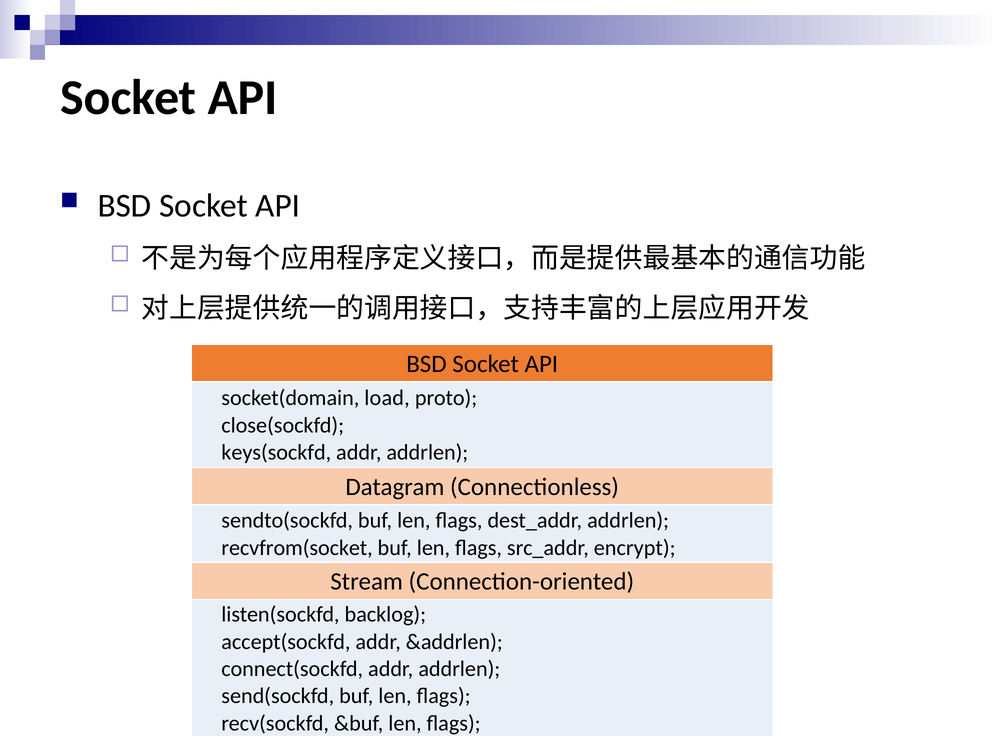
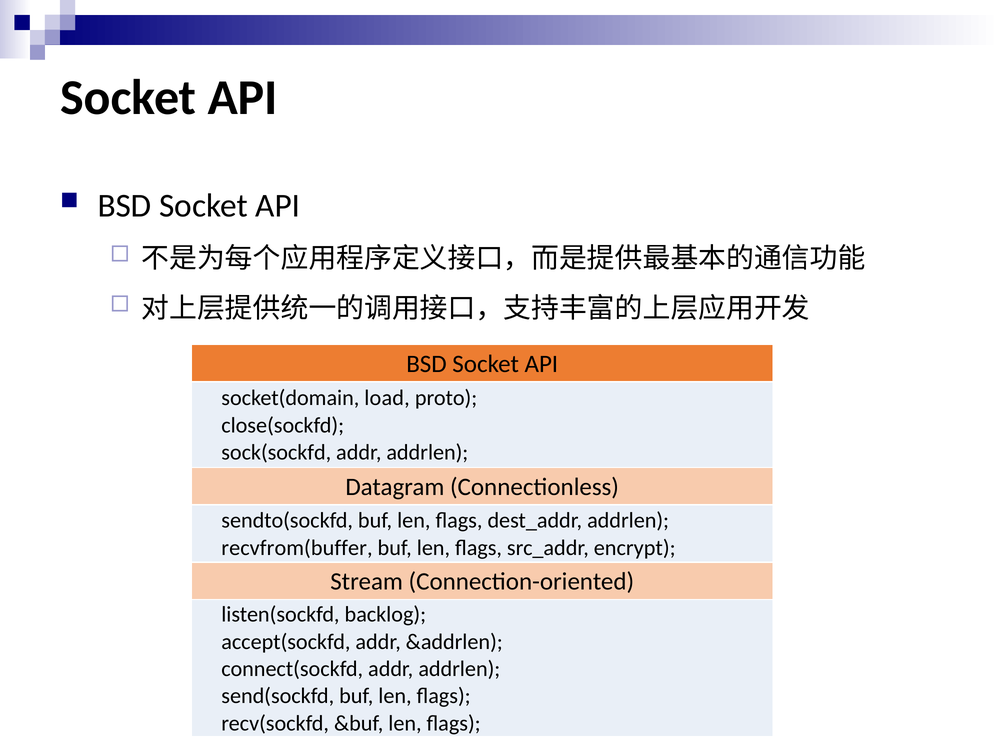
keys(sockfd: keys(sockfd -> sock(sockfd
recvfrom(socket: recvfrom(socket -> recvfrom(buffer
